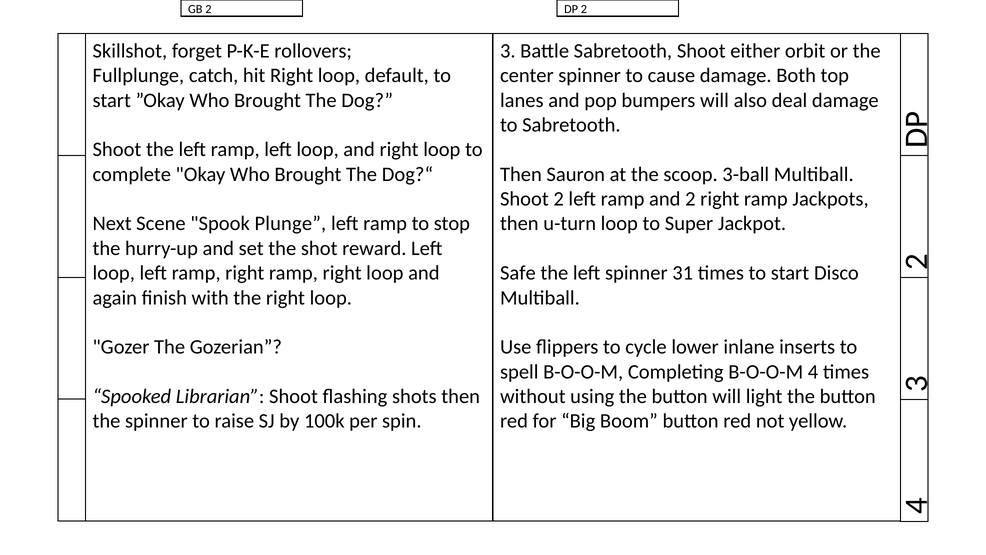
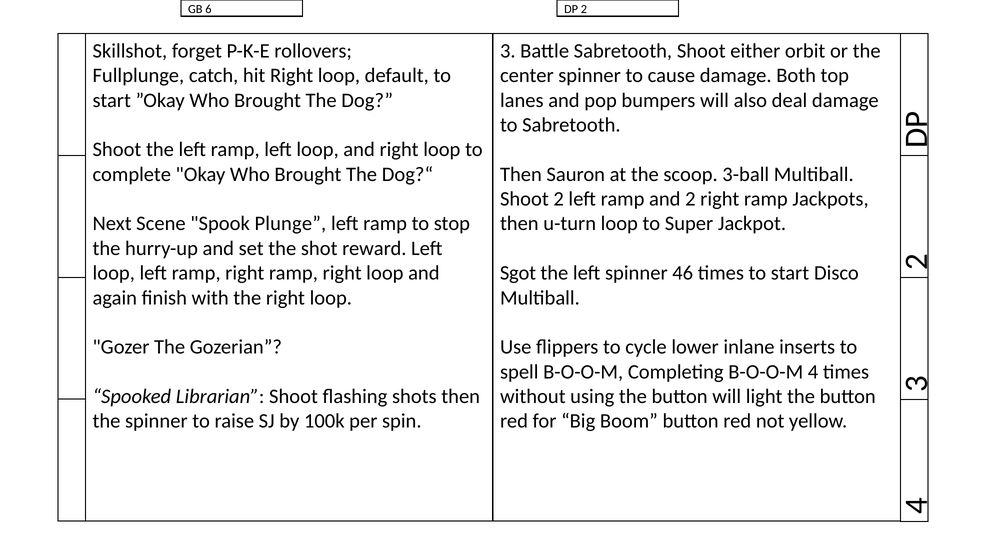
GB 2: 2 -> 6
Safe: Safe -> Sgot
31: 31 -> 46
